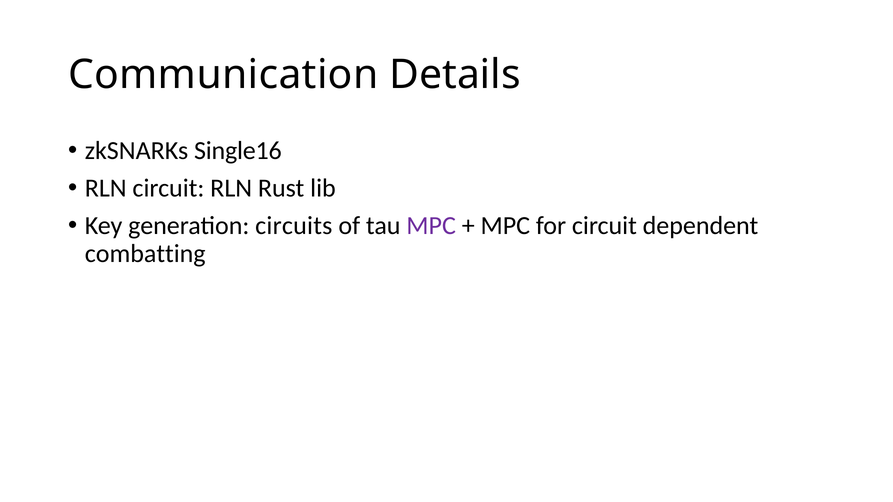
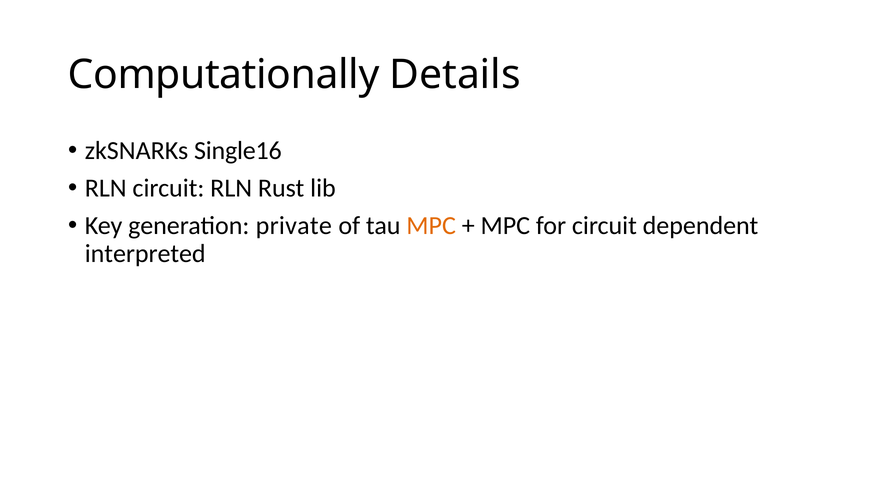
Communication: Communication -> Computationally
circuits: circuits -> private
MPC at (431, 226) colour: purple -> orange
combatting: combatting -> interpreted
